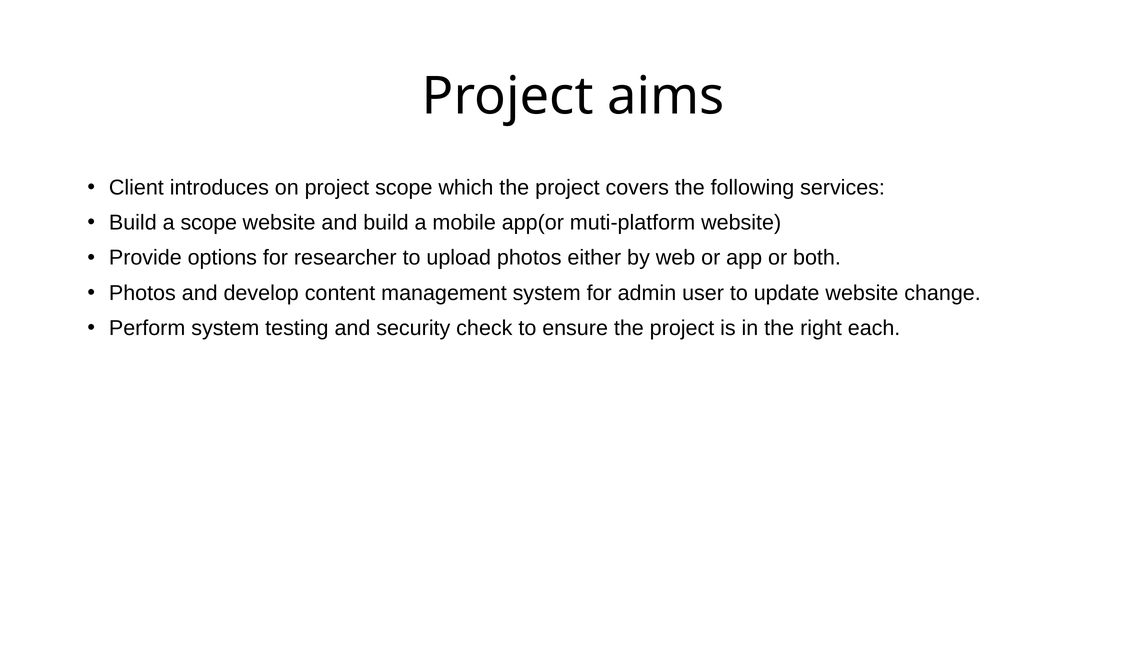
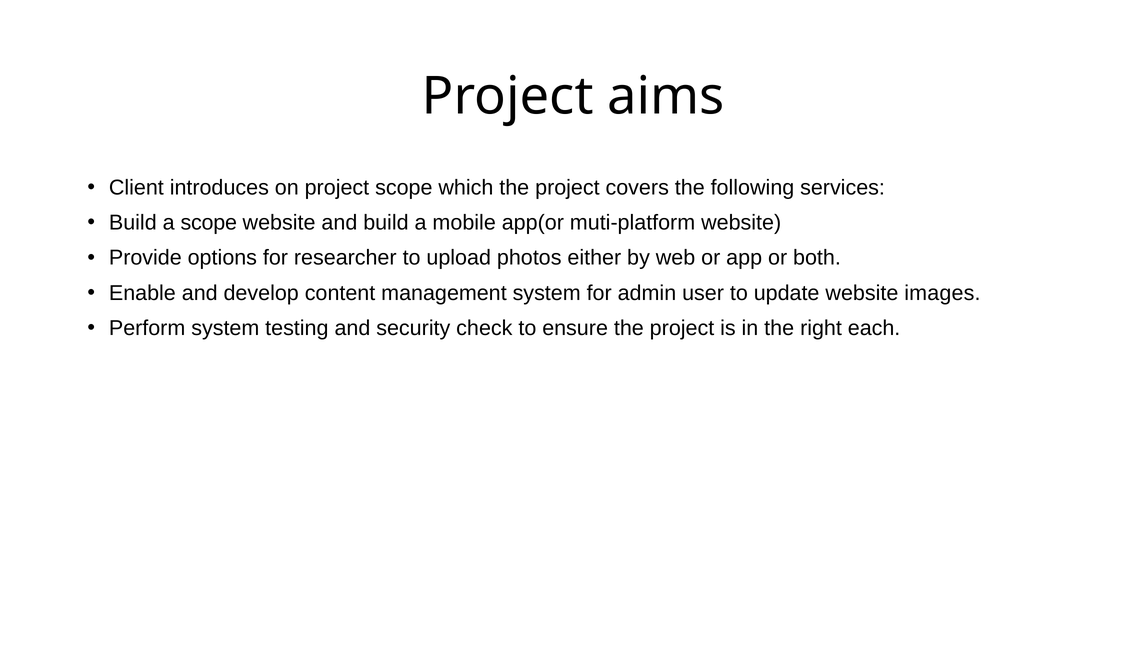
Photos at (142, 293): Photos -> Enable
change: change -> images
